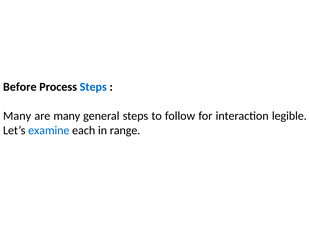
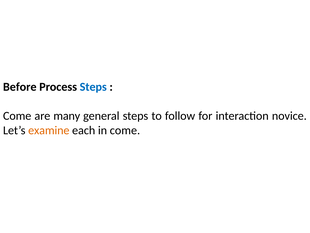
Many at (17, 116): Many -> Come
legible: legible -> novice
examine colour: blue -> orange
in range: range -> come
